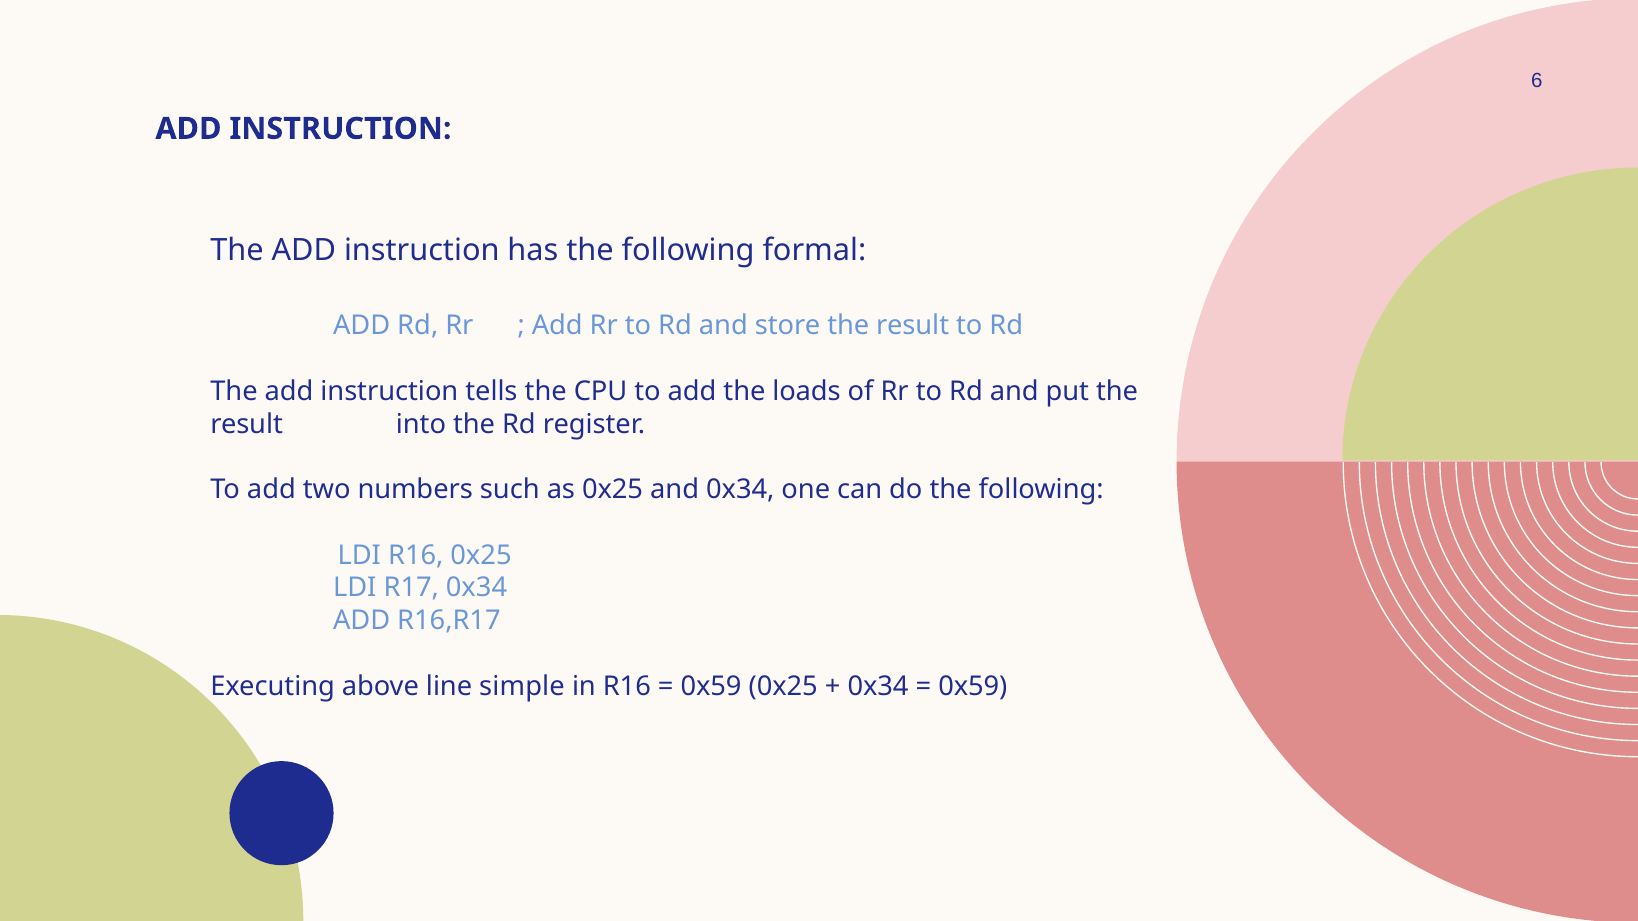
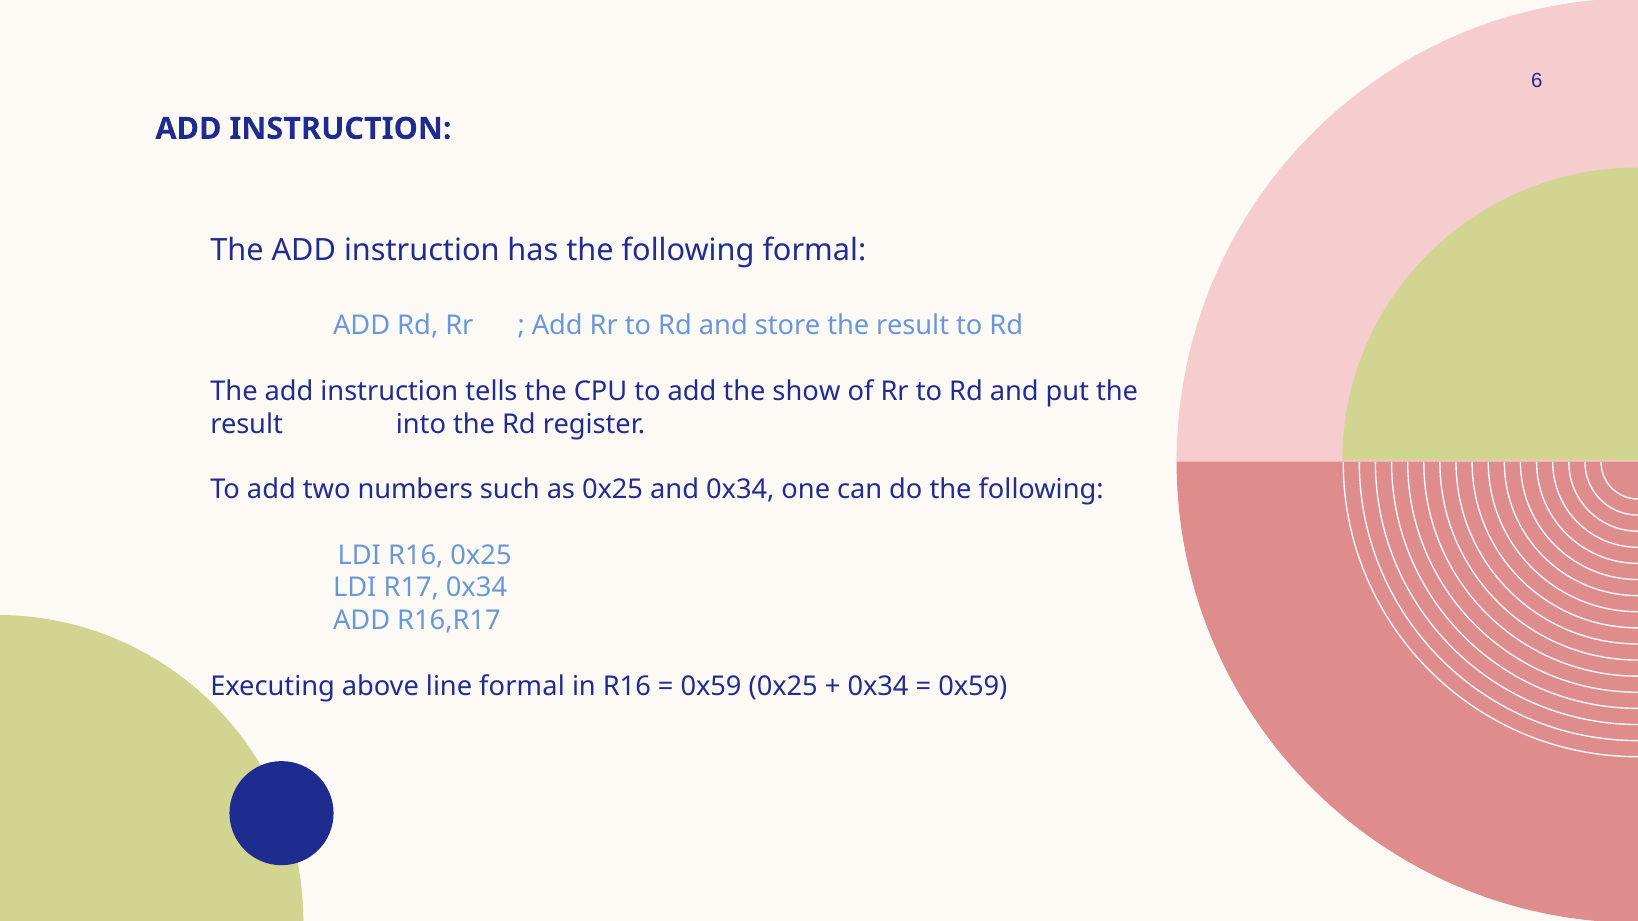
loads: loads -> show
line simple: simple -> formal
